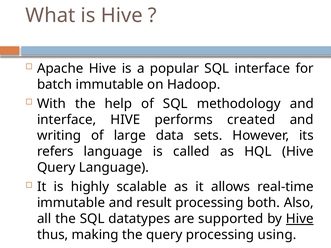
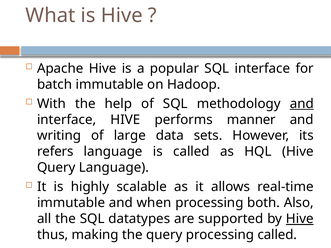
and at (302, 104) underline: none -> present
created: created -> manner
result: result -> when
processing using: using -> called
